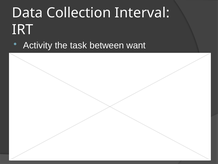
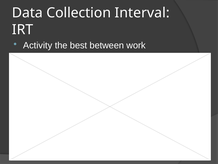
task: task -> best
want: want -> work
